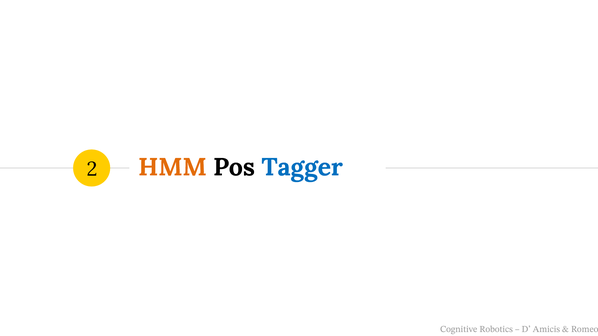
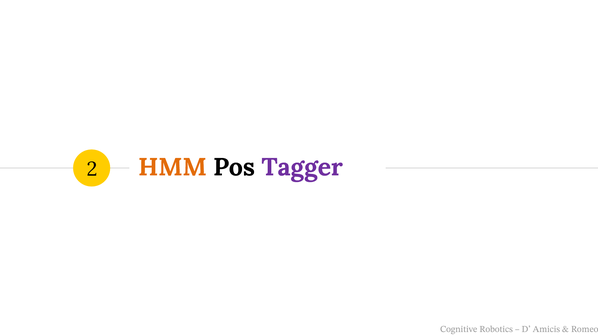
Tagger colour: blue -> purple
